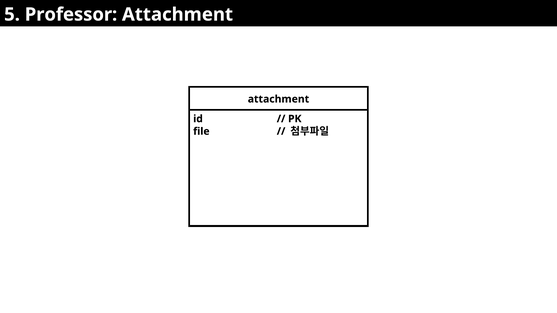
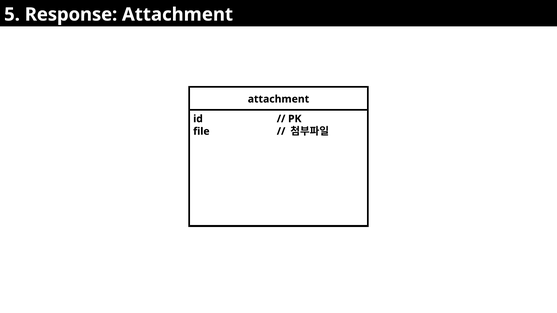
Professor: Professor -> Response
